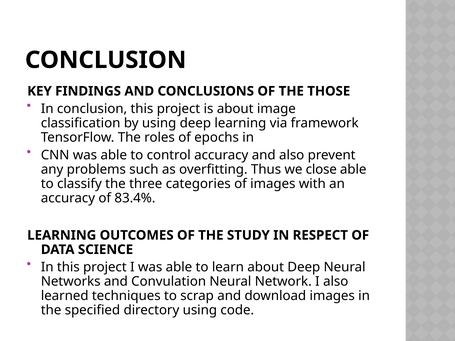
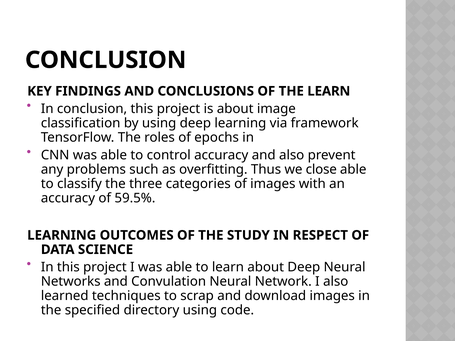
THE THOSE: THOSE -> LEARN
83.4%: 83.4% -> 59.5%
